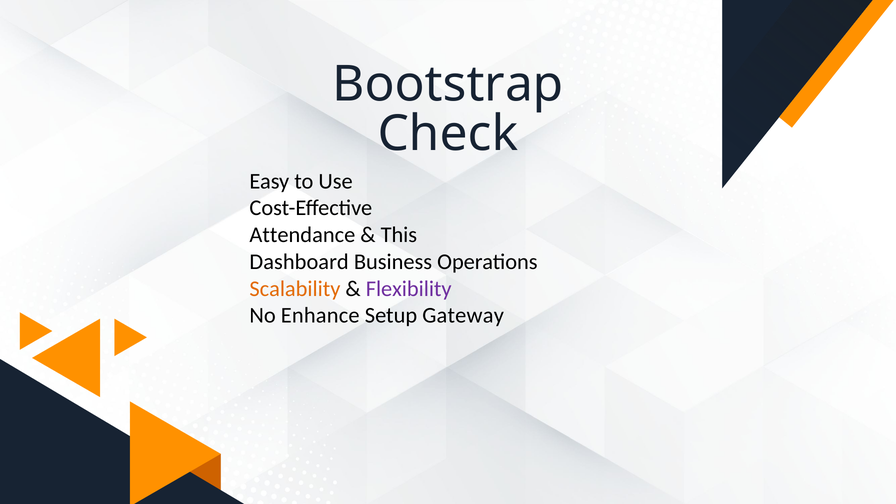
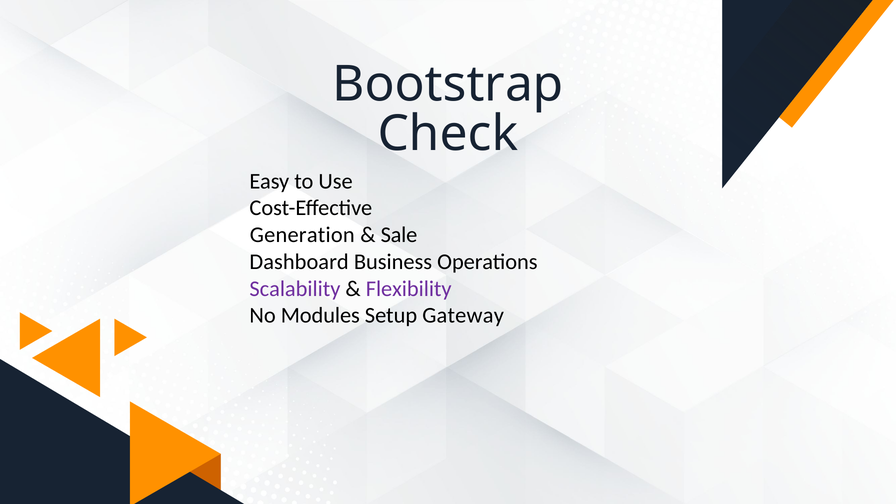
Attendance: Attendance -> Generation
This: This -> Sale
Scalability colour: orange -> purple
Enhance: Enhance -> Modules
